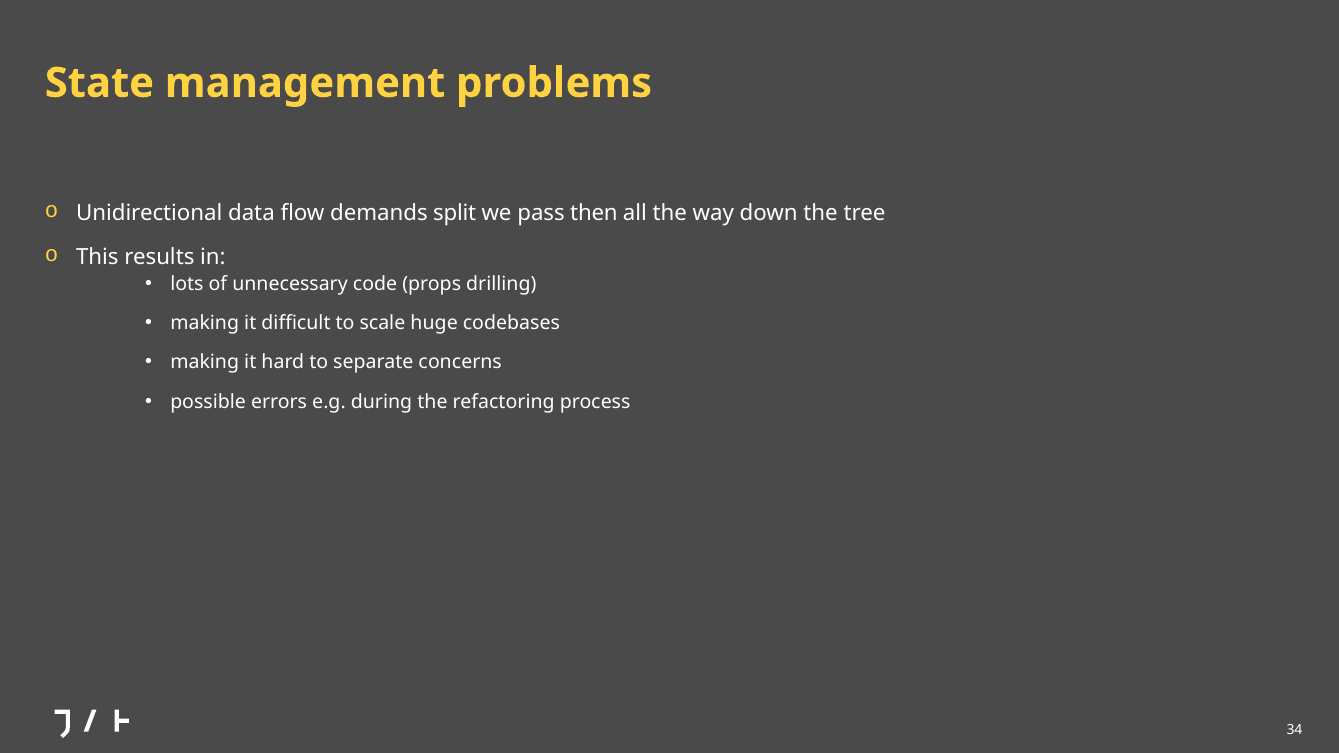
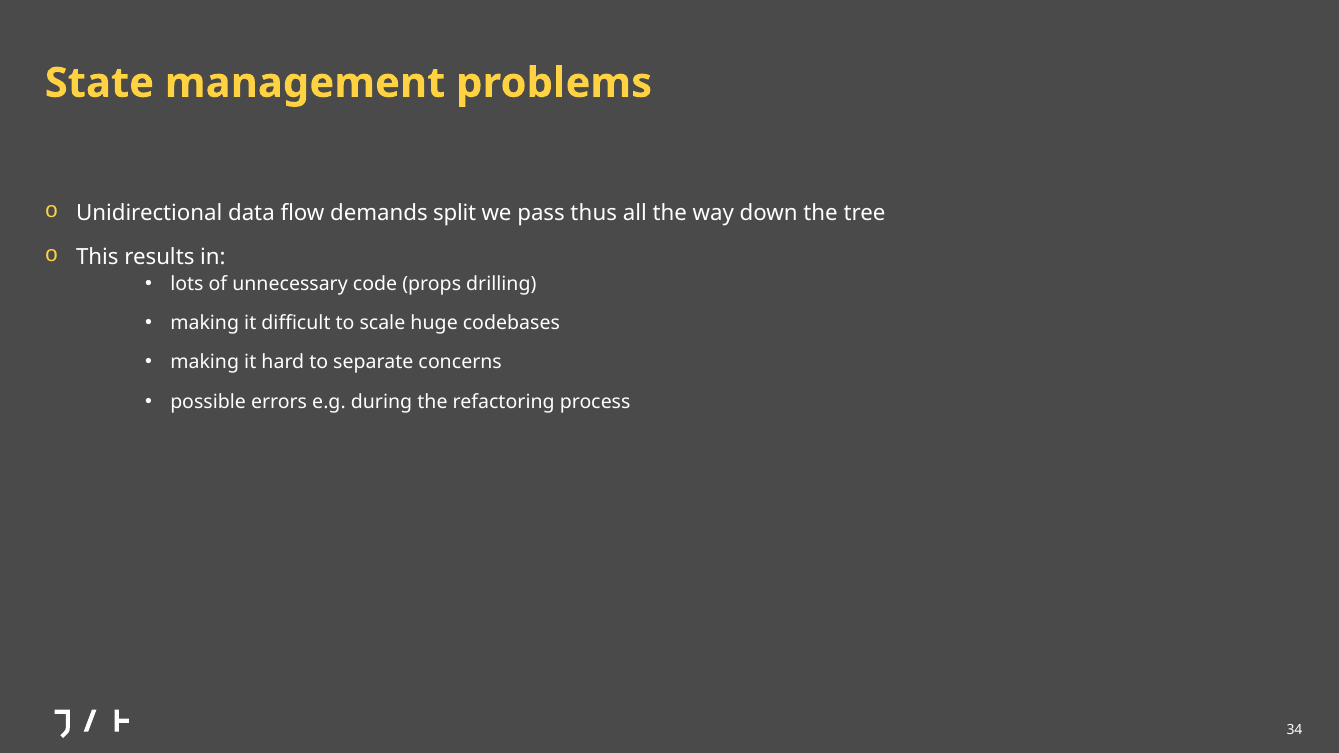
then: then -> thus
